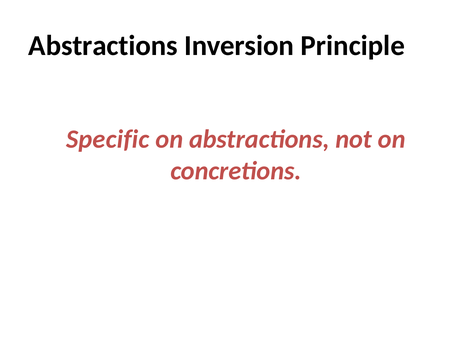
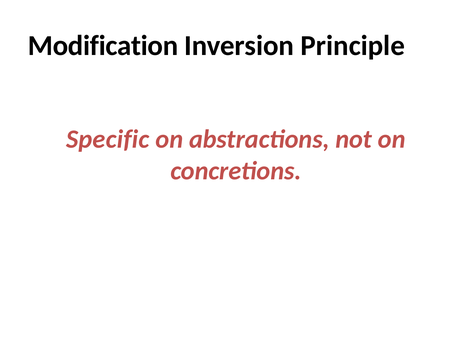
Abstractions at (103, 46): Abstractions -> Modification
